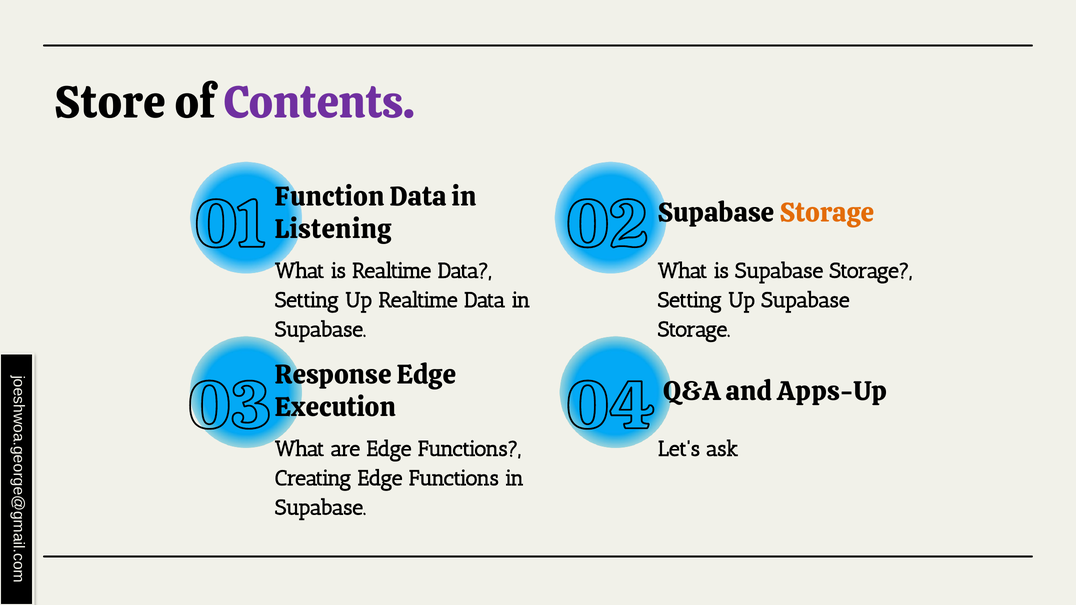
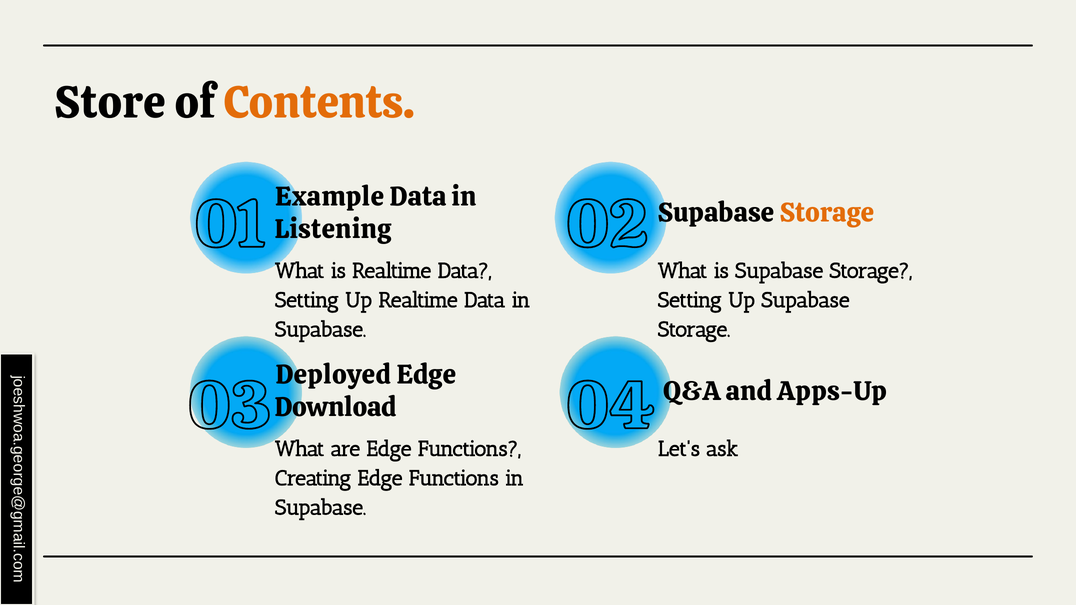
Contents colour: purple -> orange
Function: Function -> Example
Response: Response -> Deployed
Execution: Execution -> Download
